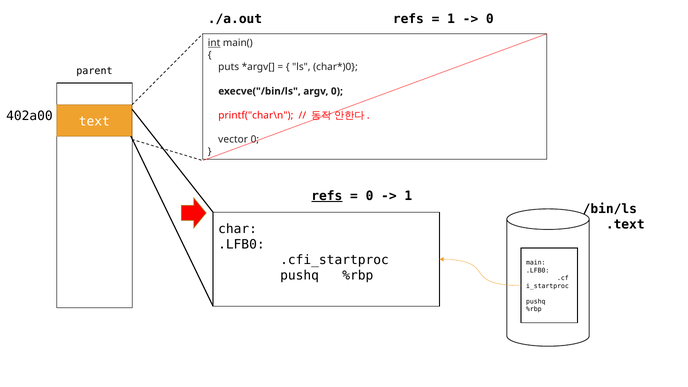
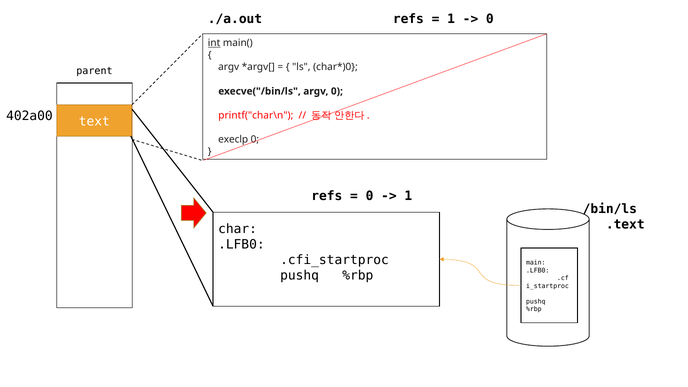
puts at (229, 67): puts -> argv
vector: vector -> execlp
refs at (327, 196) underline: present -> none
